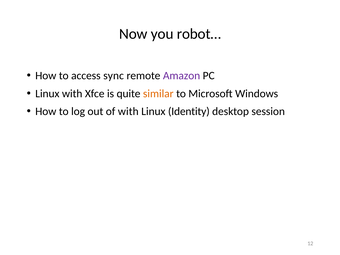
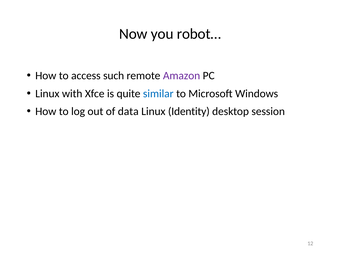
sync: sync -> such
similar colour: orange -> blue
of with: with -> data
